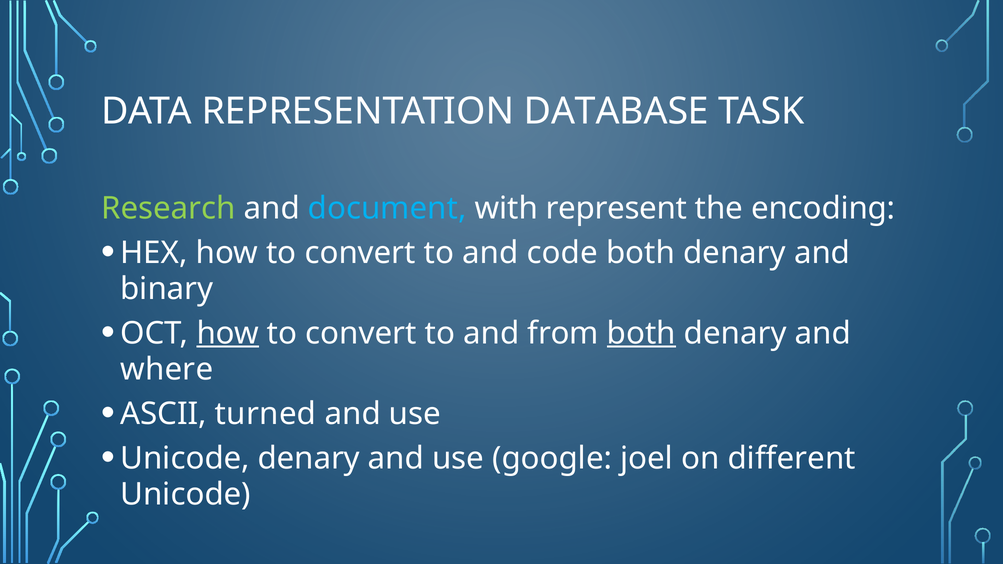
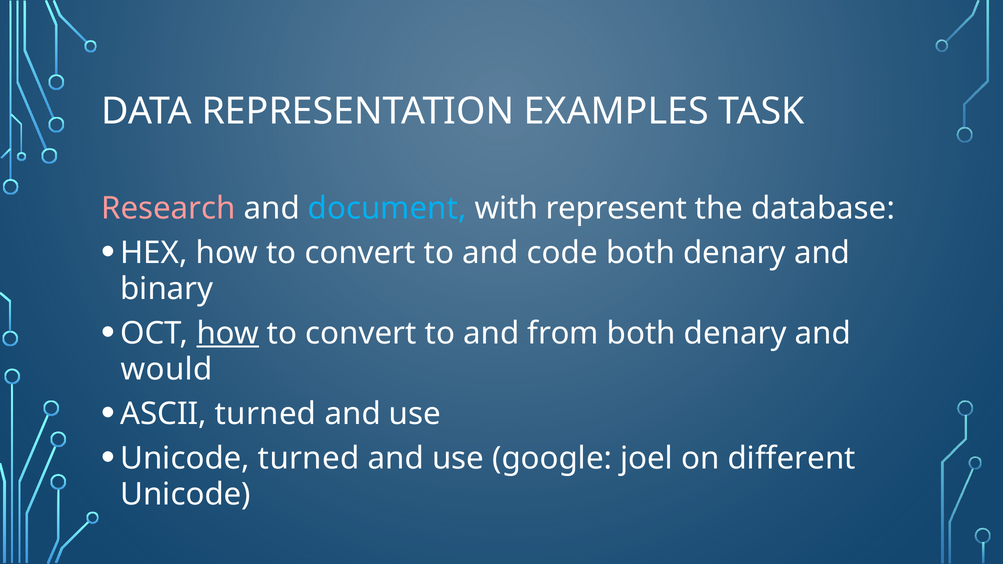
DATABASE: DATABASE -> EXAMPLES
Research colour: light green -> pink
encoding: encoding -> database
both at (641, 333) underline: present -> none
where: where -> would
Unicode denary: denary -> turned
